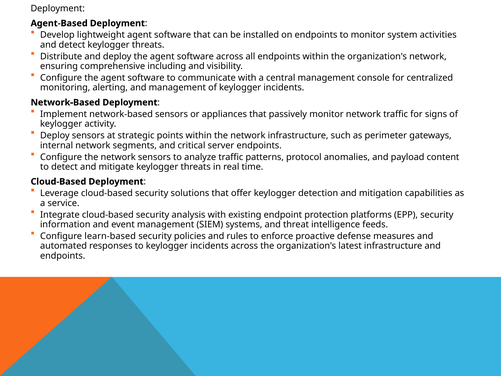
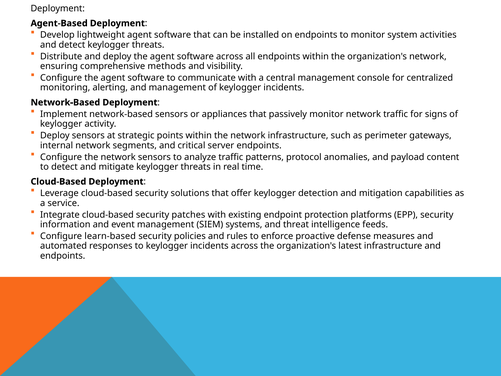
including: including -> methods
analysis: analysis -> patches
